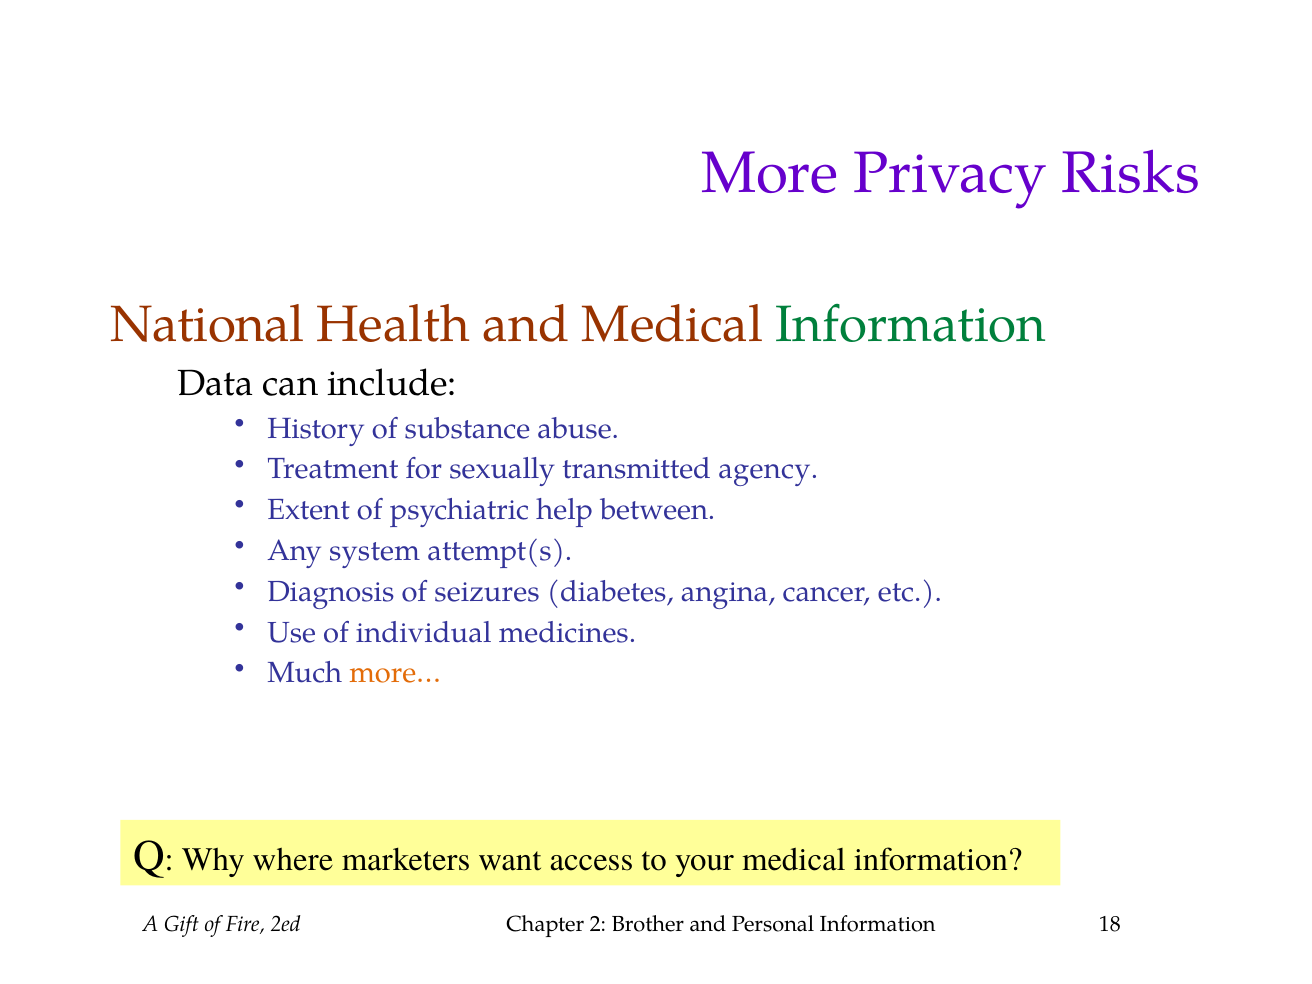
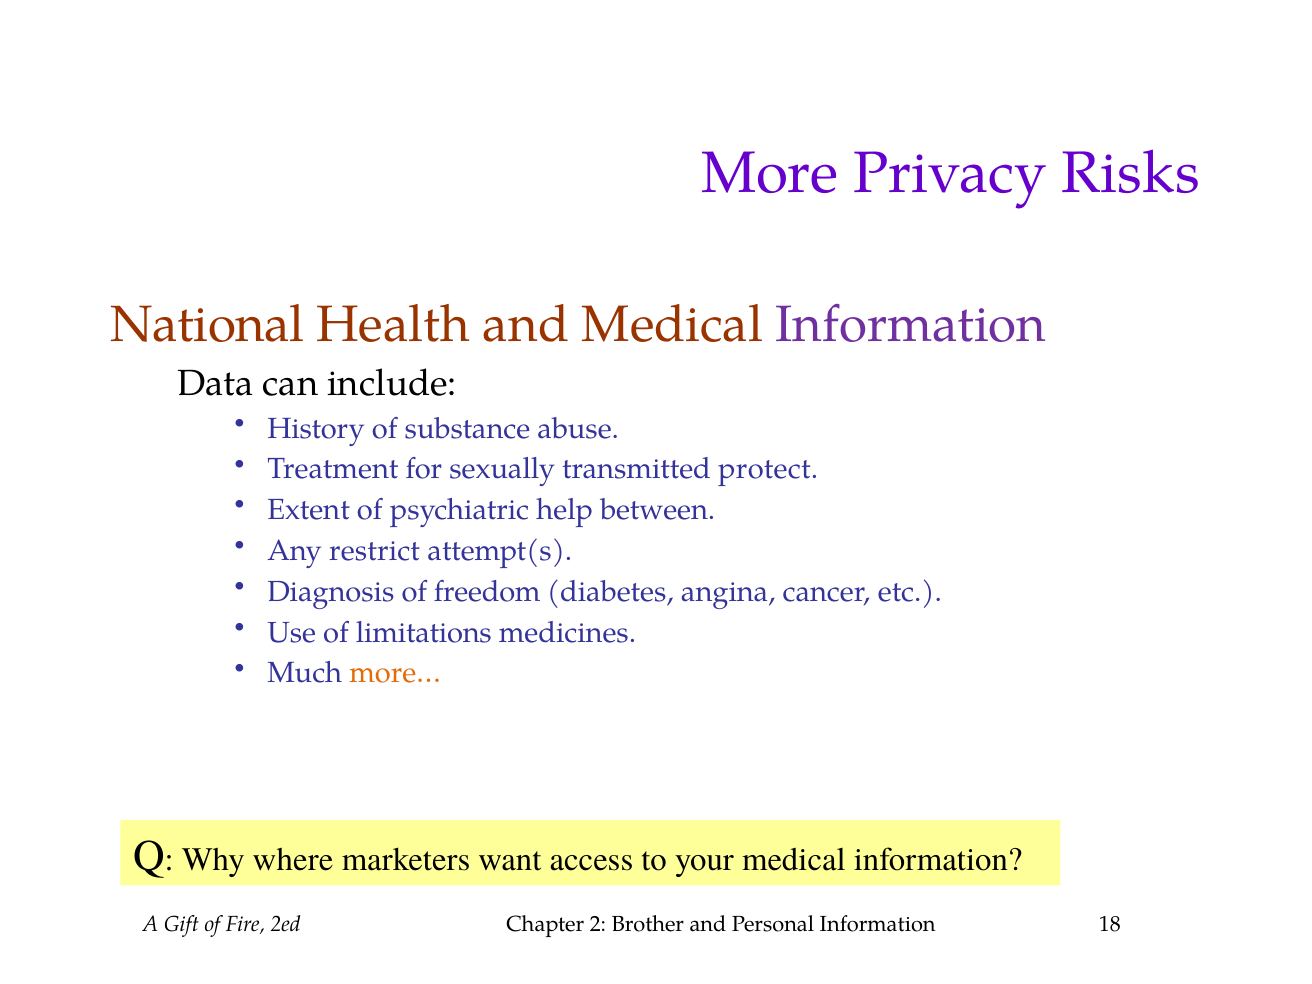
Information at (911, 325) colour: green -> purple
agency: agency -> protect
system: system -> restrict
seizures: seizures -> freedom
individual: individual -> limitations
